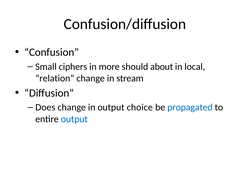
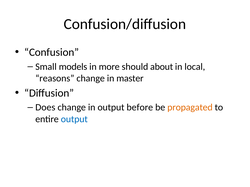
ciphers: ciphers -> models
relation: relation -> reasons
stream: stream -> master
choice: choice -> before
propagated colour: blue -> orange
